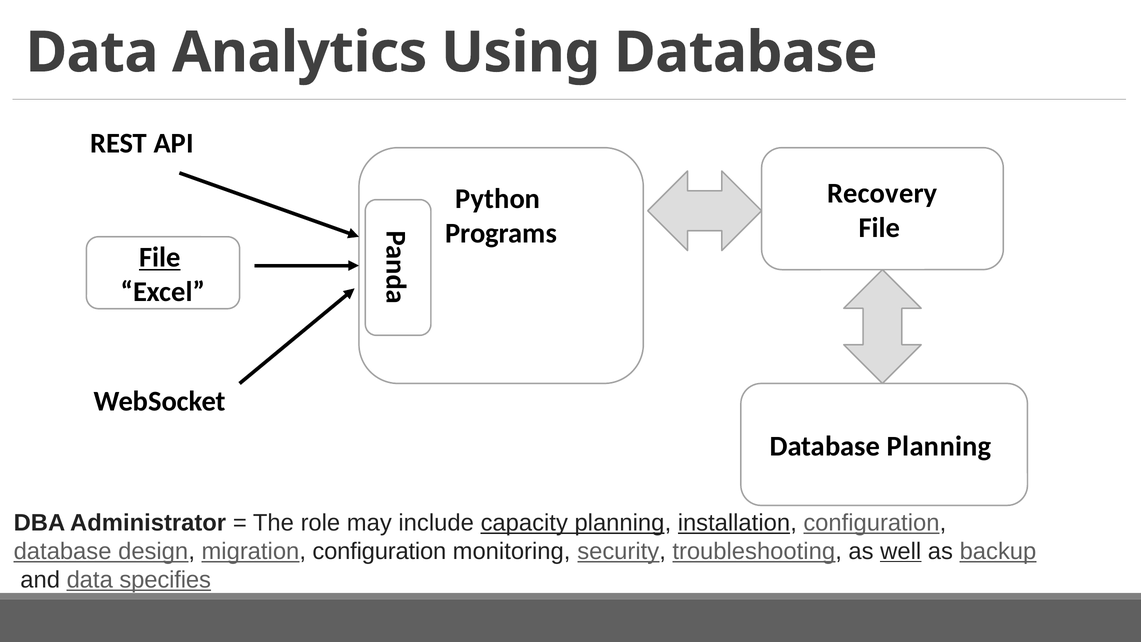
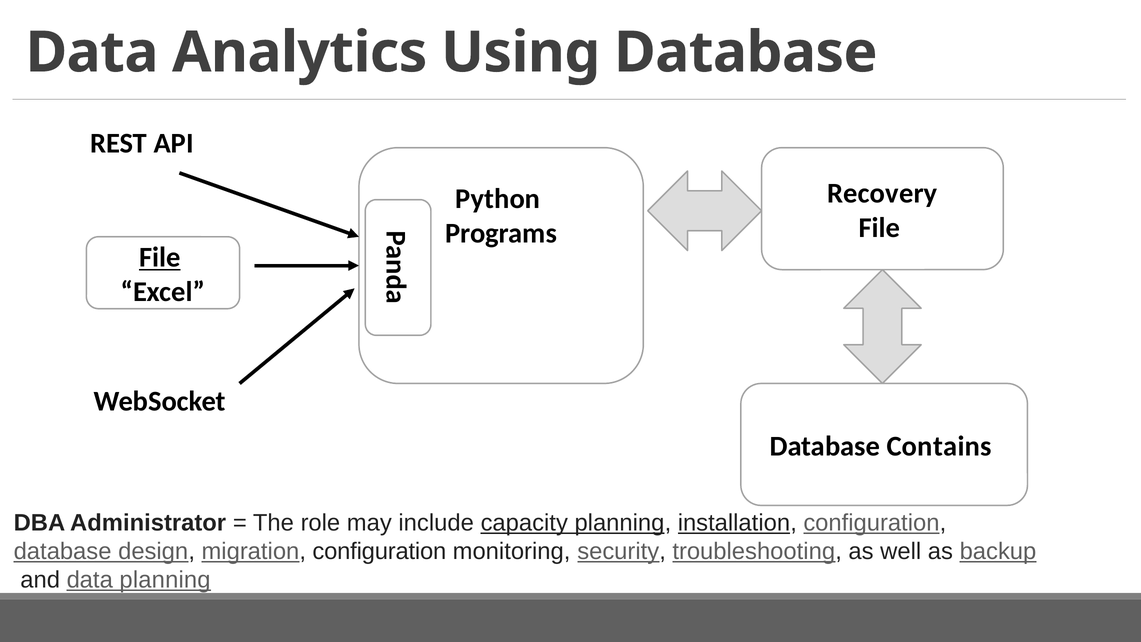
Database Planning: Planning -> Contains
well underline: present -> none
data specifies: specifies -> planning
